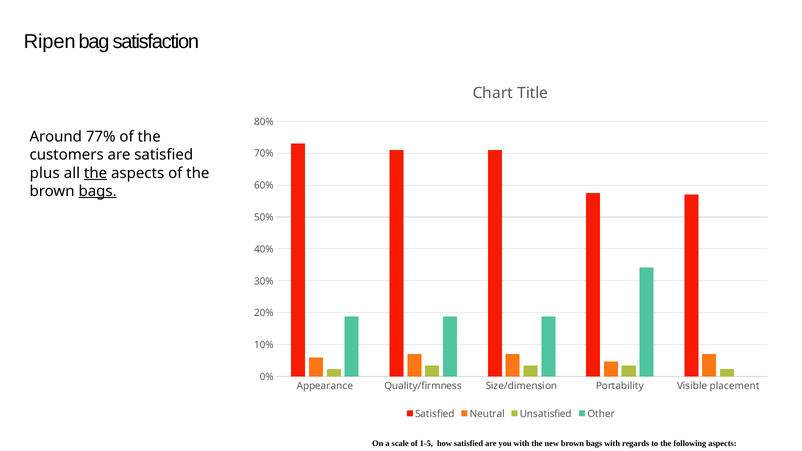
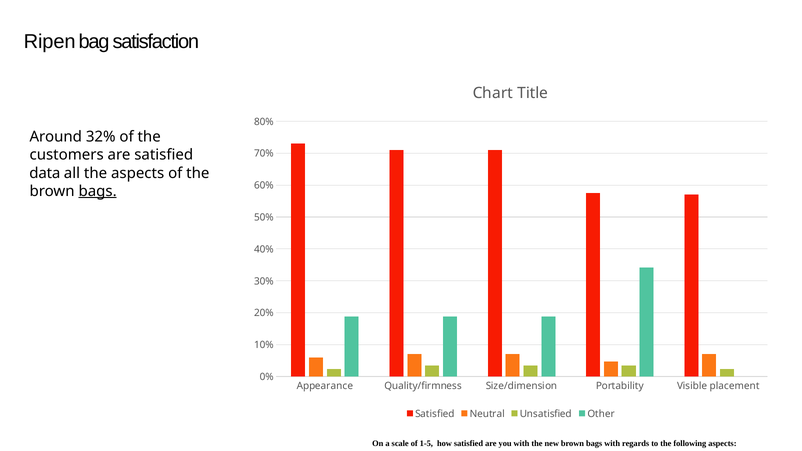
77%: 77% -> 32%
plus: plus -> data
the at (96, 173) underline: present -> none
